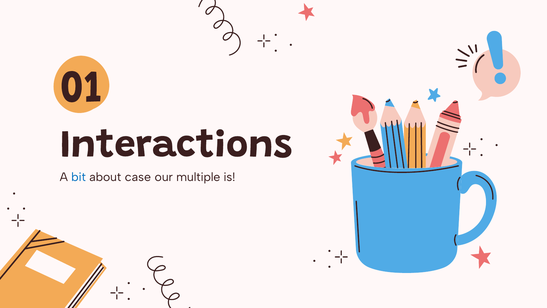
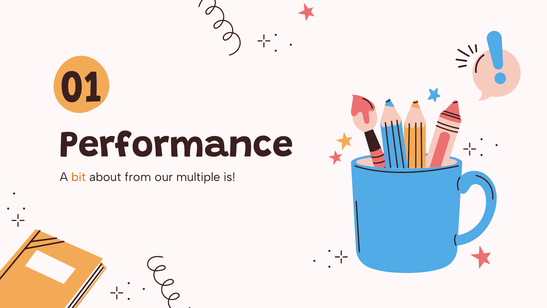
Interactions: Interactions -> Performance
bit colour: blue -> orange
case: case -> from
